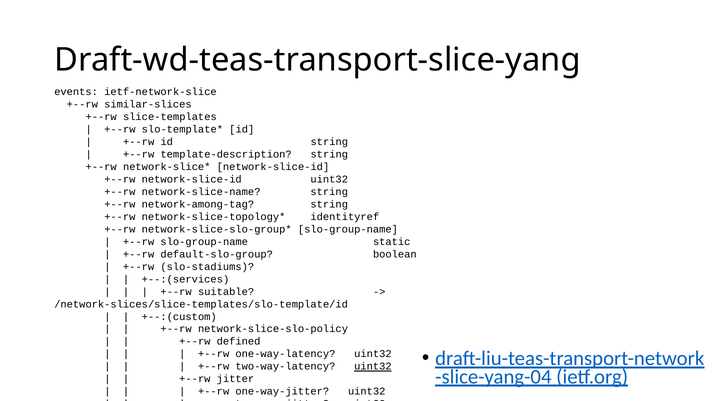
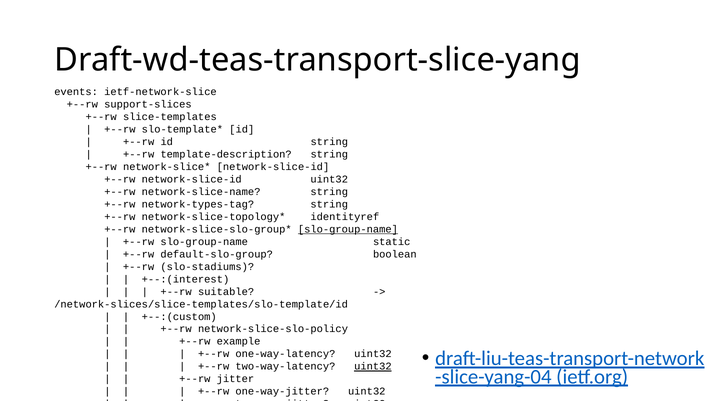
similar-slices: similar-slices -> support-slices
network-among-tag: network-among-tag -> network-types-tag
slo-group-name at (348, 229) underline: none -> present
+--:(services: +--:(services -> +--:(interest
defined: defined -> example
